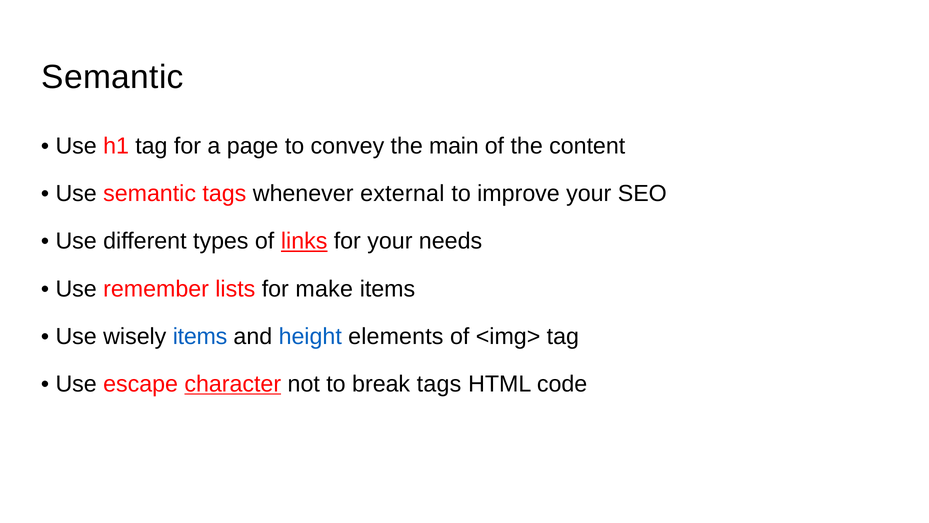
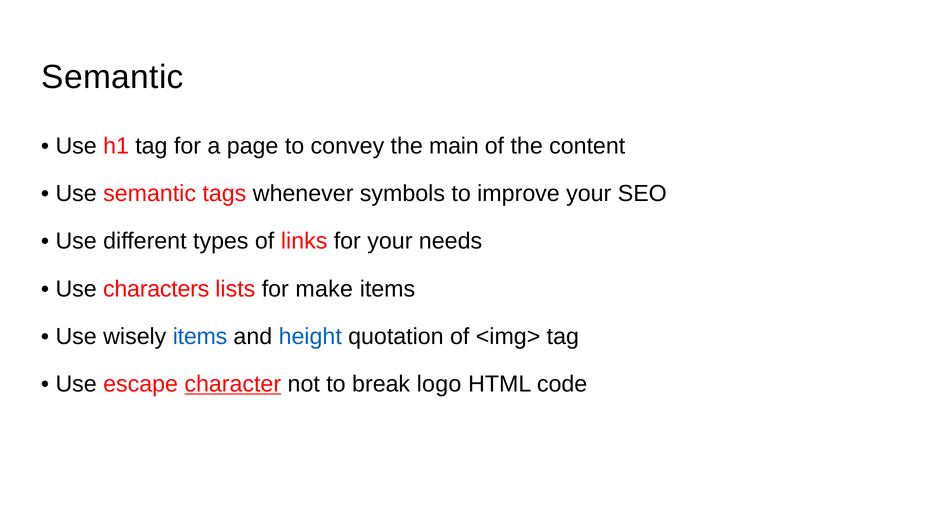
external: external -> symbols
links underline: present -> none
remember: remember -> characters
elements: elements -> quotation
break tags: tags -> logo
